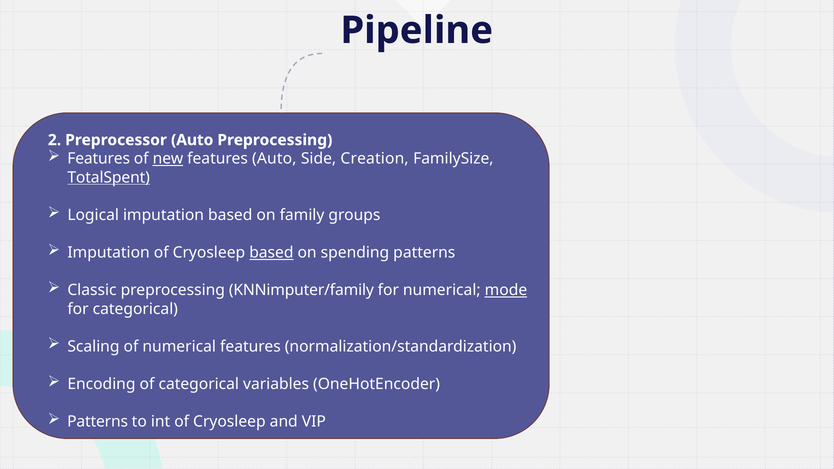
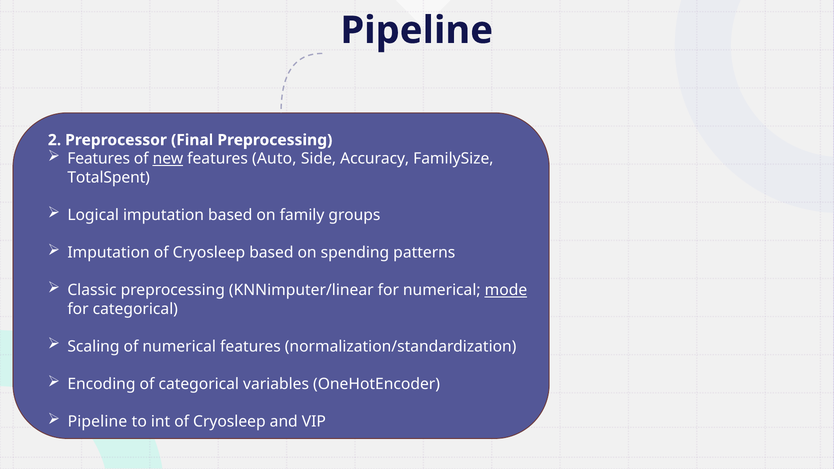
Preprocessor Auto: Auto -> Final
Creation: Creation -> Accuracy
TotalSpent underline: present -> none
based at (271, 253) underline: present -> none
KNNimputer/family: KNNimputer/family -> KNNimputer/linear
Patterns at (98, 422): Patterns -> Pipeline
